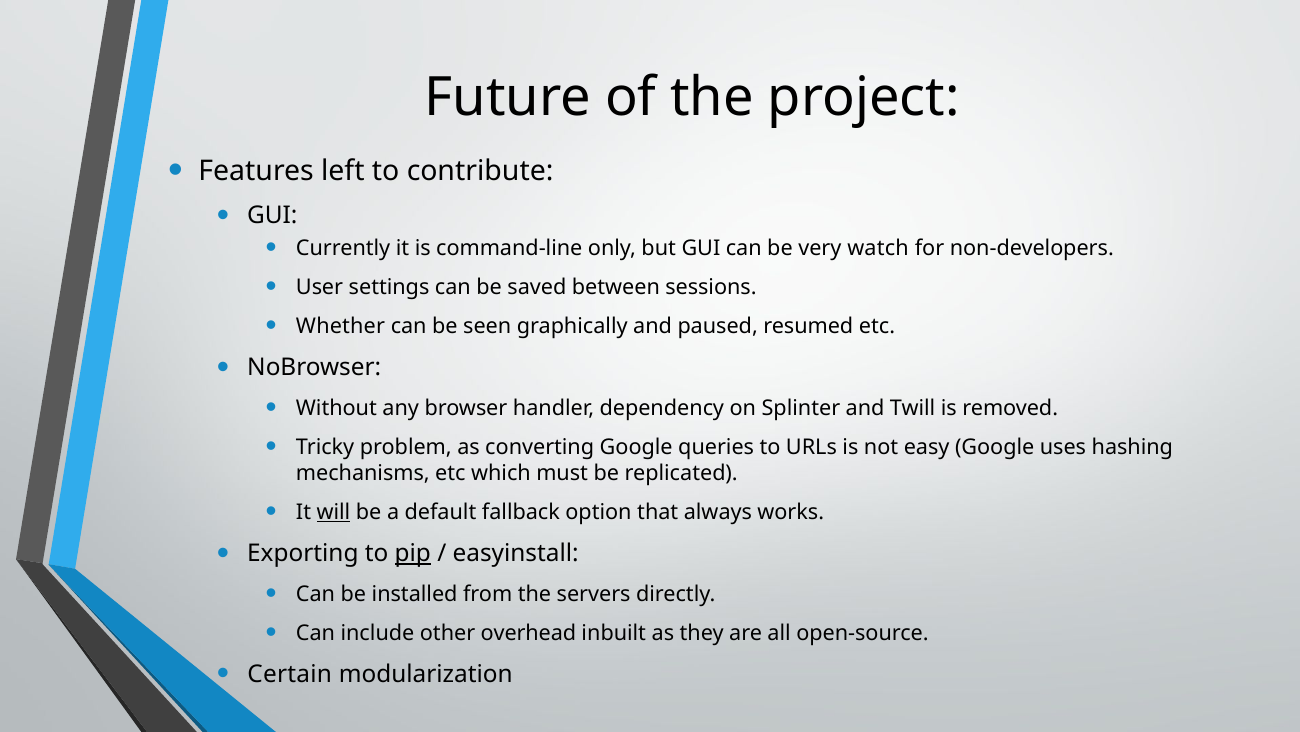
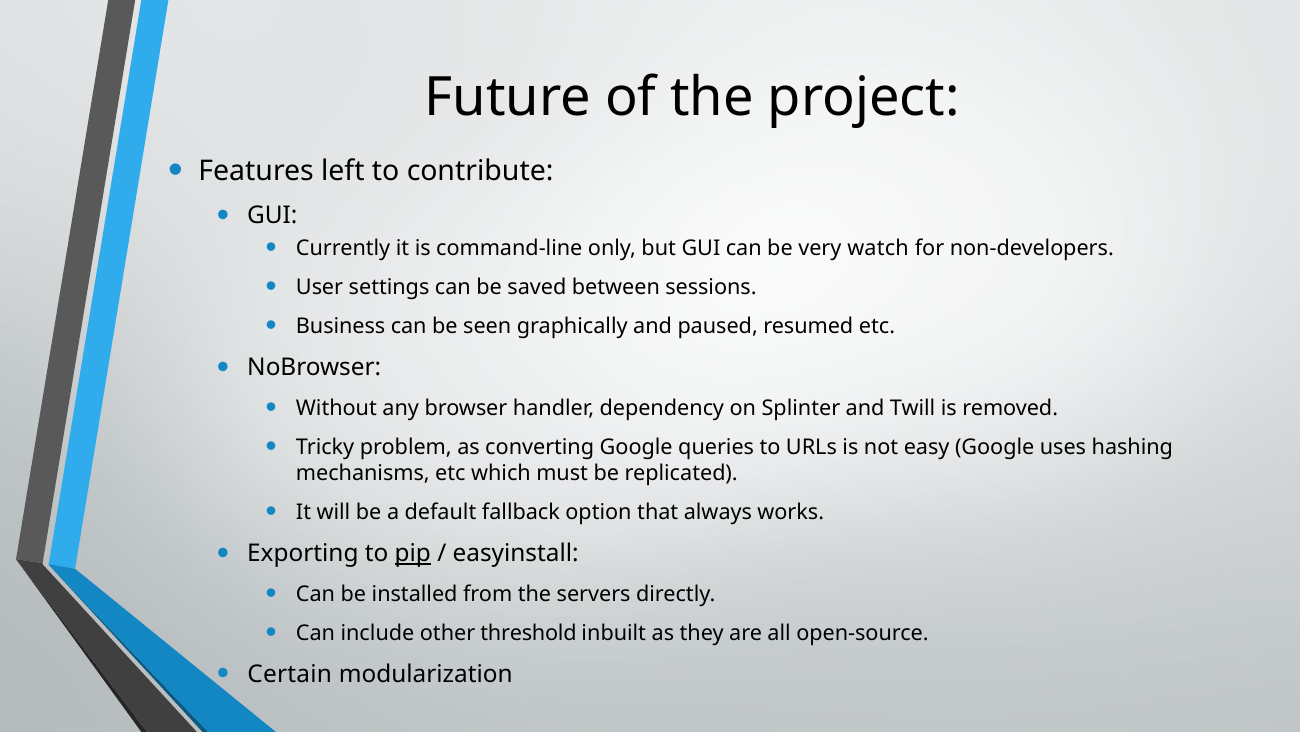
Whether: Whether -> Business
will underline: present -> none
overhead: overhead -> threshold
